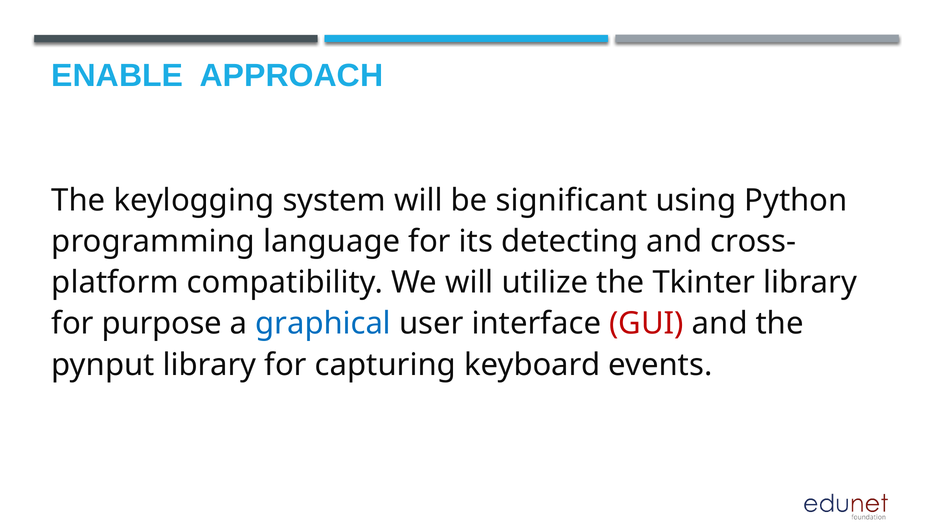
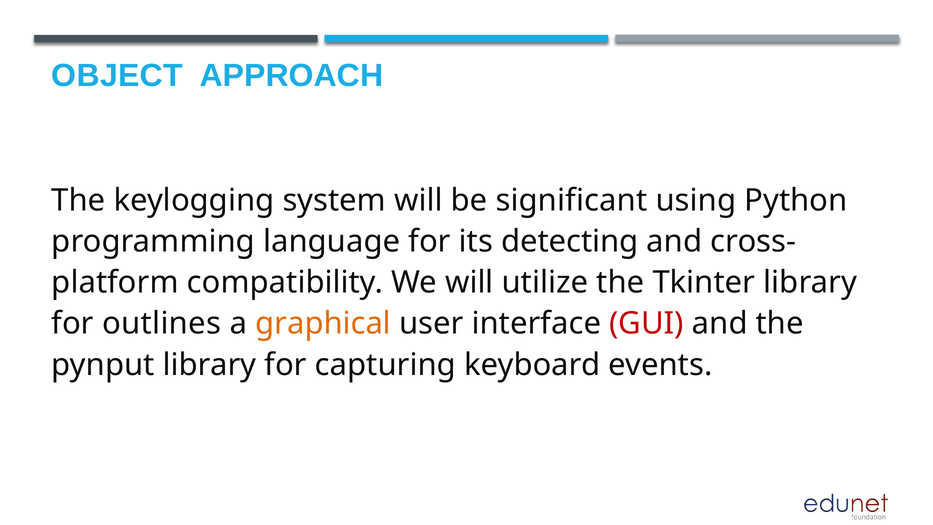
ENABLE: ENABLE -> OBJECT
purpose: purpose -> outlines
graphical colour: blue -> orange
